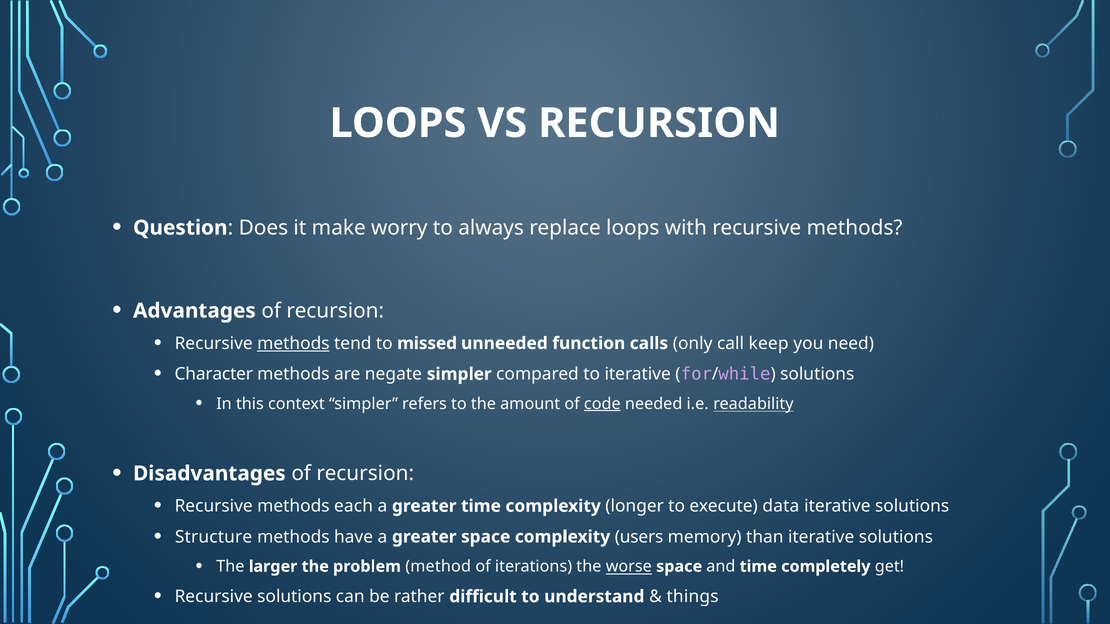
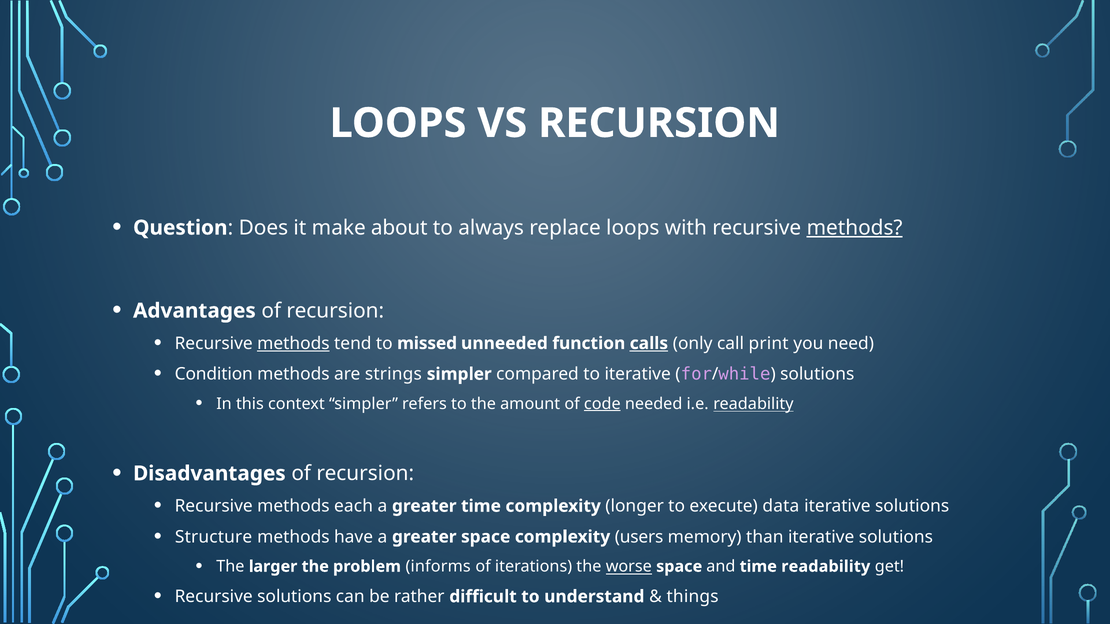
worry: worry -> about
methods at (855, 228) underline: none -> present
calls underline: none -> present
keep: keep -> print
Character: Character -> Condition
negate: negate -> strings
method: method -> informs
time completely: completely -> readability
